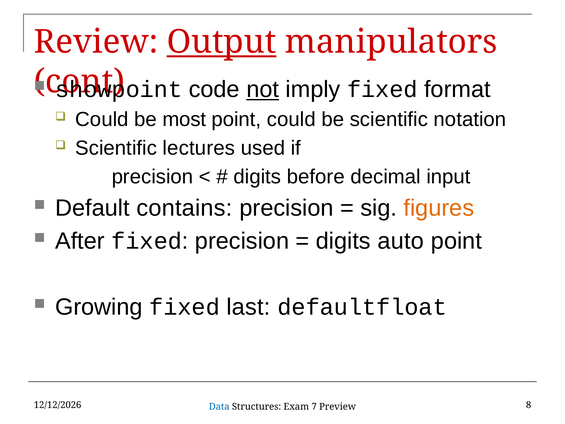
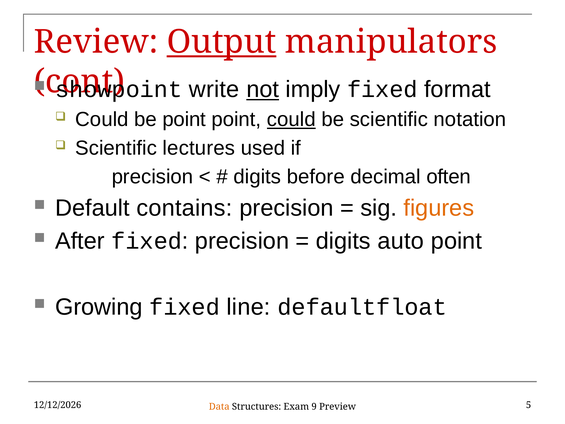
code: code -> write
be most: most -> point
could at (291, 119) underline: none -> present
input: input -> often
last: last -> line
8: 8 -> 5
Data colour: blue -> orange
7: 7 -> 9
